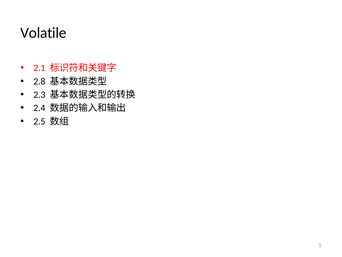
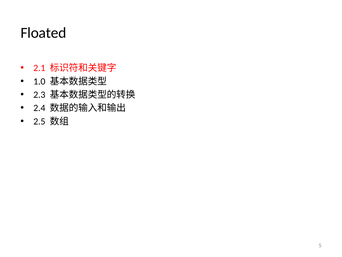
Volatile: Volatile -> Floated
2.8: 2.8 -> 1.0
